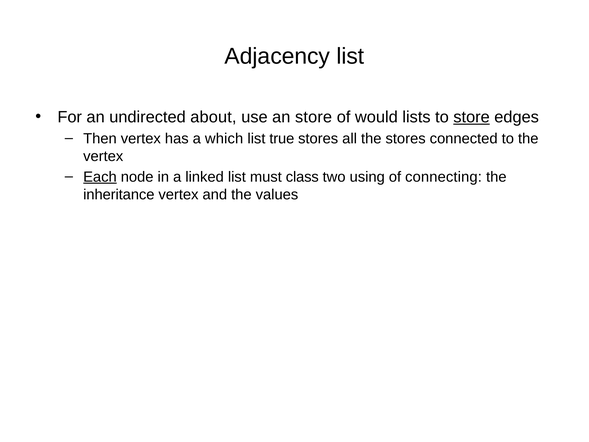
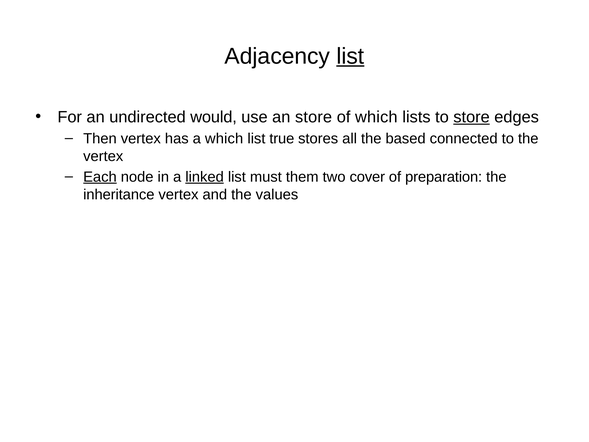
list at (350, 56) underline: none -> present
about: about -> would
of would: would -> which
the stores: stores -> based
linked underline: none -> present
class: class -> them
using: using -> cover
connecting: connecting -> preparation
